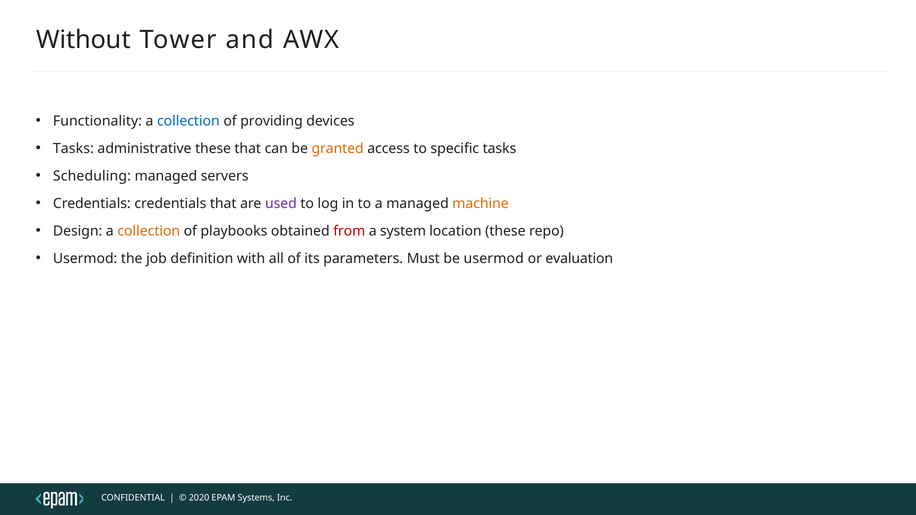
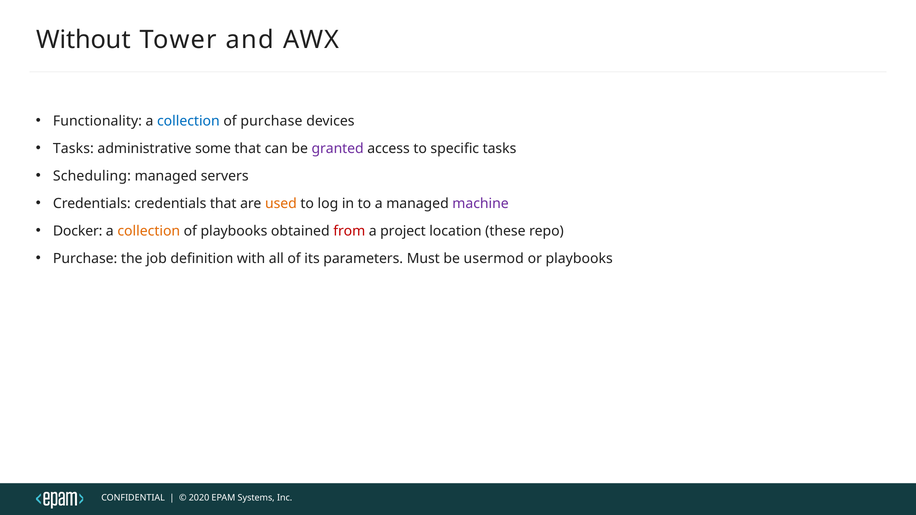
of providing: providing -> purchase
administrative these: these -> some
granted colour: orange -> purple
used colour: purple -> orange
machine colour: orange -> purple
Design: Design -> Docker
system: system -> project
Usermod at (85, 259): Usermod -> Purchase
or evaluation: evaluation -> playbooks
